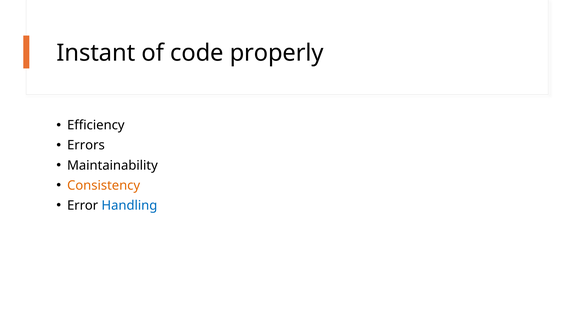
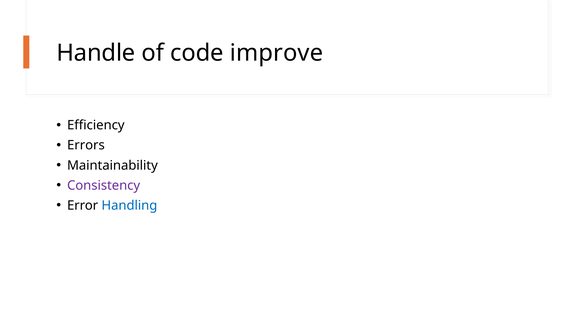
Instant: Instant -> Handle
properly: properly -> improve
Consistency colour: orange -> purple
